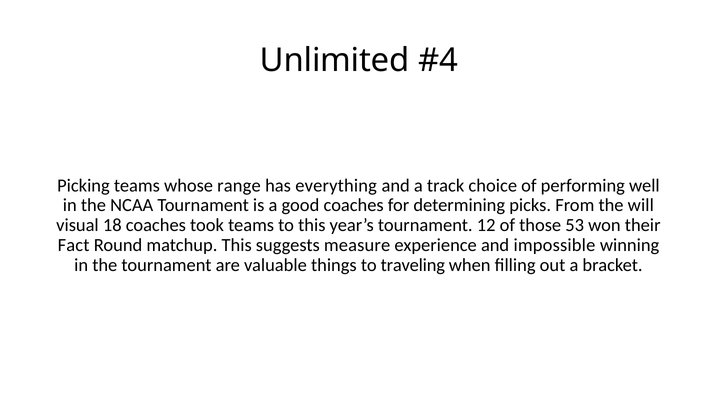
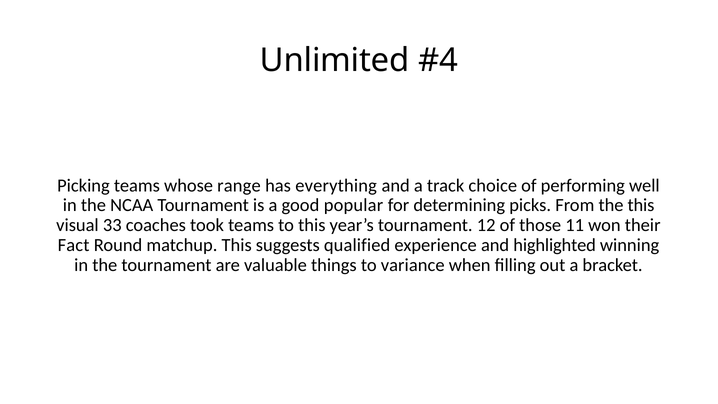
good coaches: coaches -> popular
the will: will -> this
18: 18 -> 33
53: 53 -> 11
measure: measure -> qualified
impossible: impossible -> highlighted
traveling: traveling -> variance
